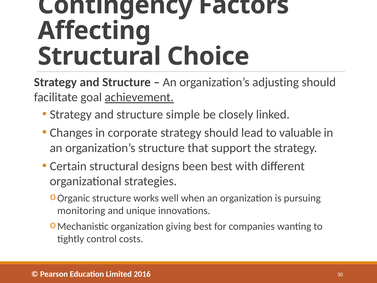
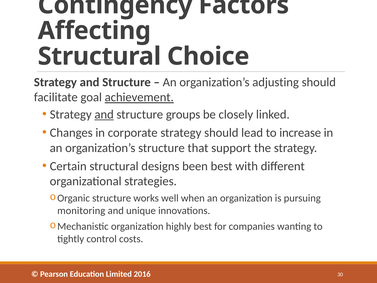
and at (104, 114) underline: none -> present
simple: simple -> groups
valuable: valuable -> increase
giving: giving -> highly
